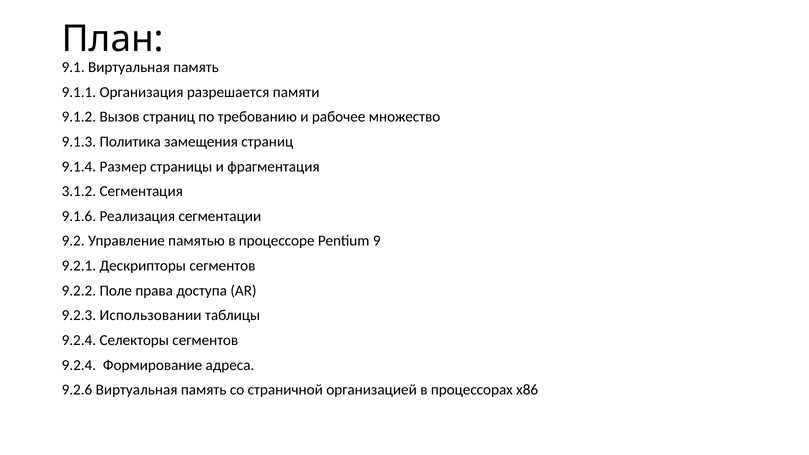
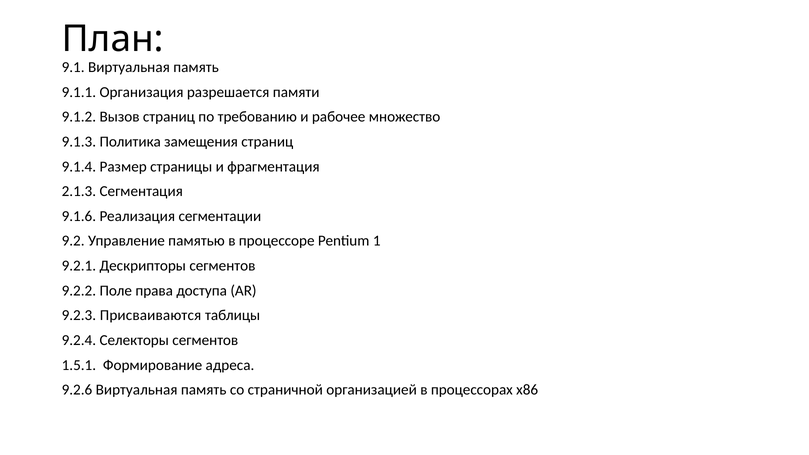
3.1.2: 3.1.2 -> 2.1.3
9: 9 -> 1
Использовании: Использовании -> Присваиваются
9.2.4 at (79, 365): 9.2.4 -> 1.5.1
